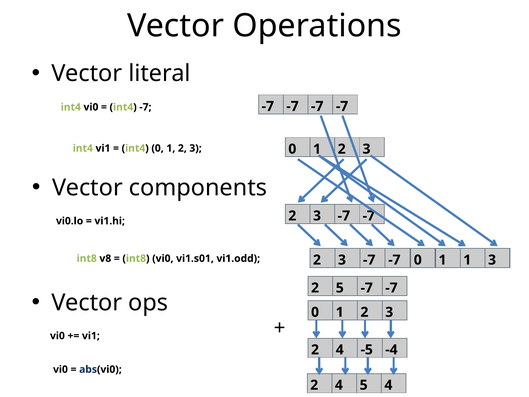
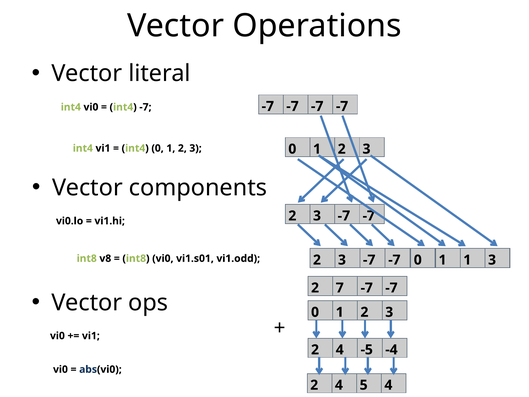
2 5: 5 -> 7
